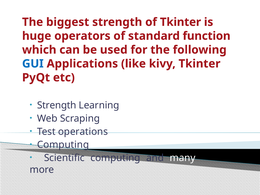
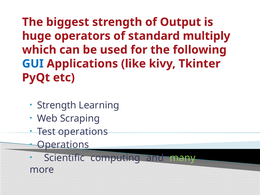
of Tkinter: Tkinter -> Output
function: function -> multiply
Computing at (63, 145): Computing -> Operations
many colour: white -> light green
